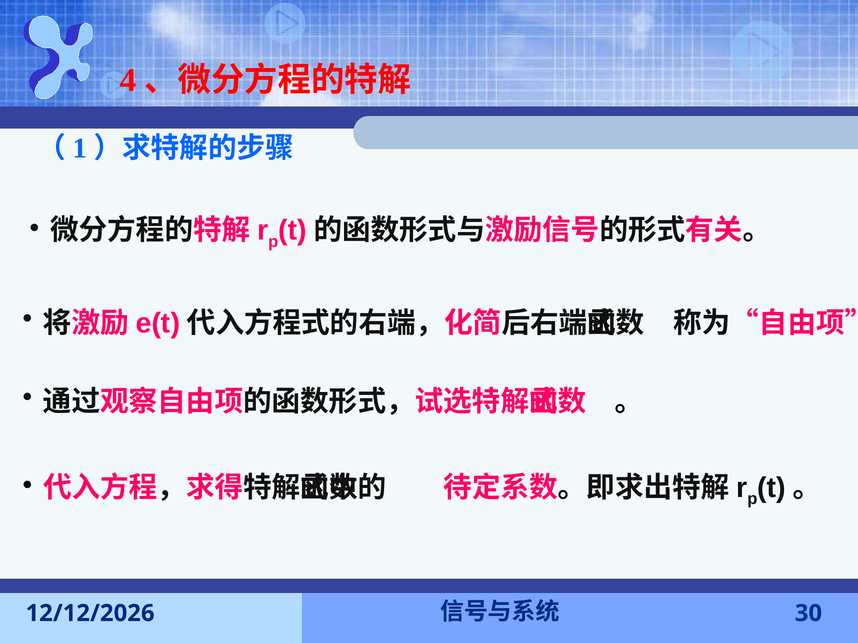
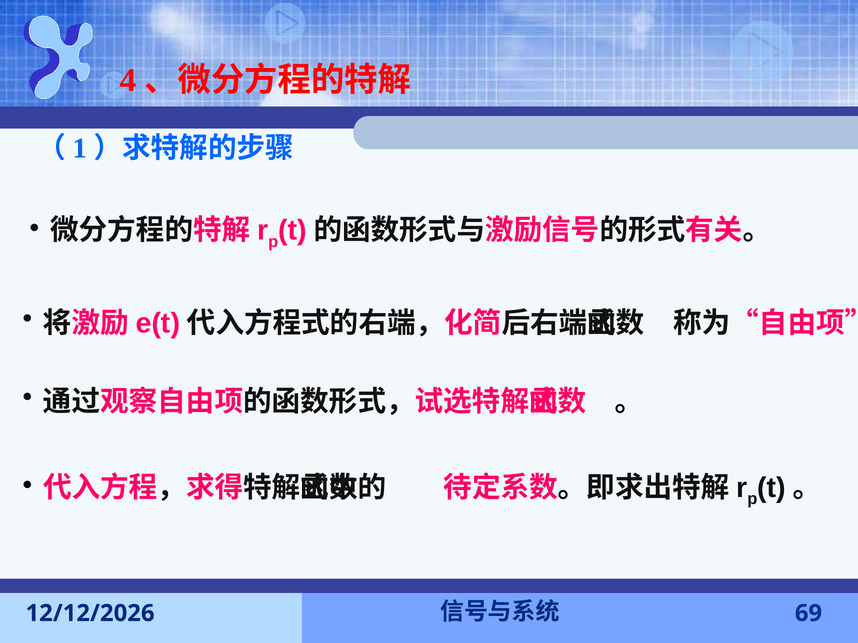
30: 30 -> 69
